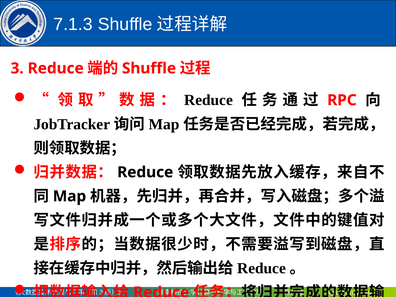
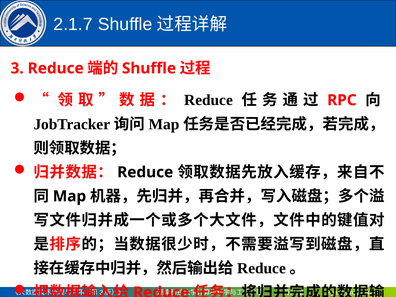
7.1.3: 7.1.3 -> 2.1.7
